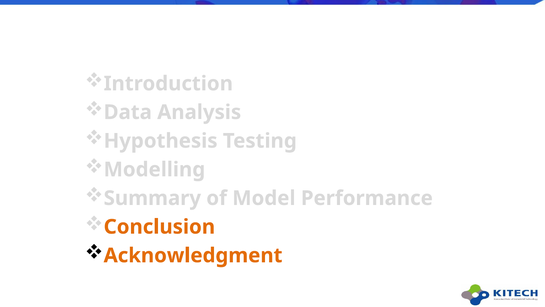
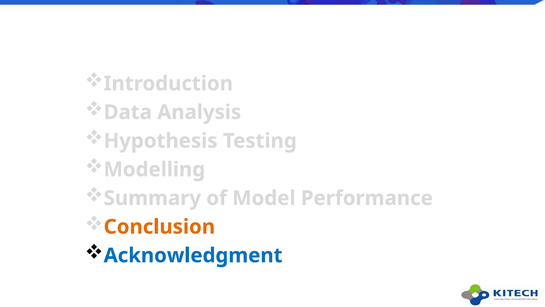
Acknowledgment colour: orange -> blue
